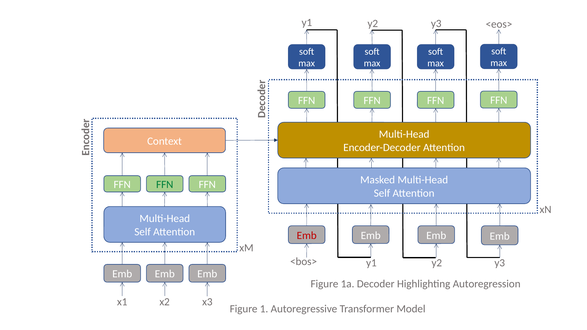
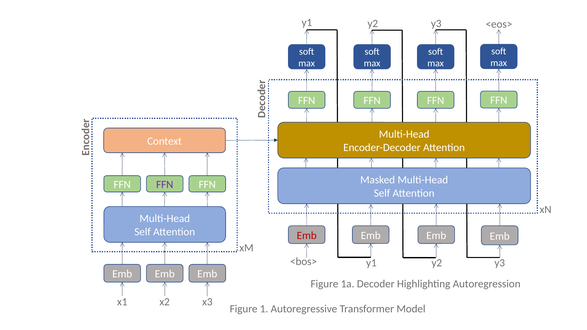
FFN at (165, 185) colour: green -> purple
